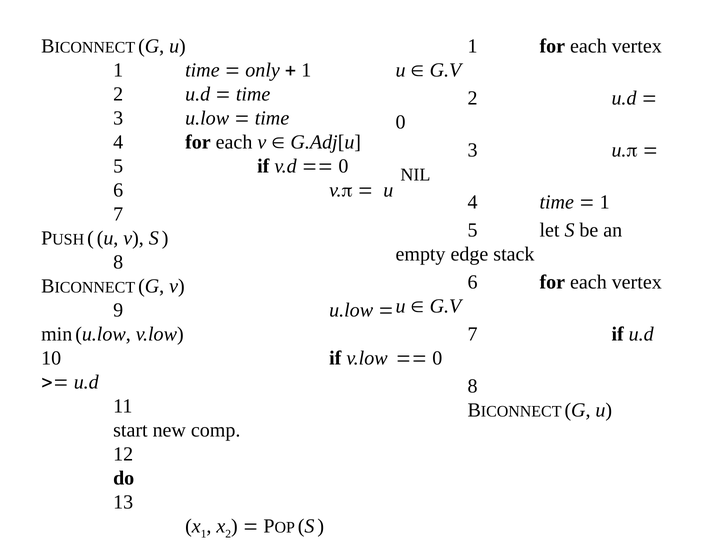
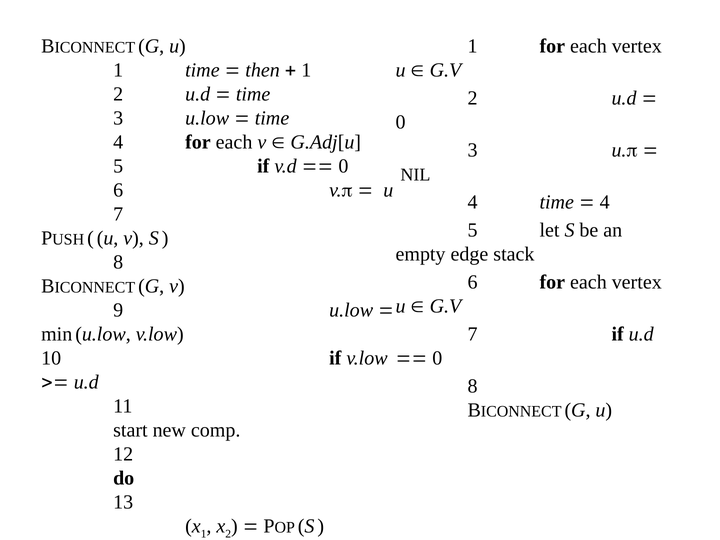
only: only -> then
1 at (605, 202): 1 -> 4
